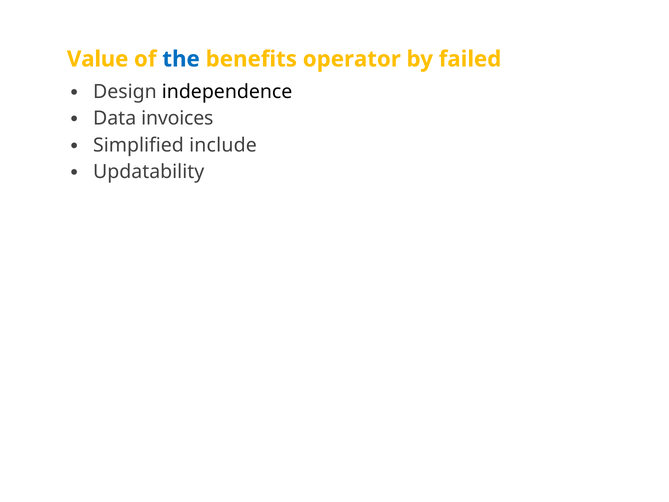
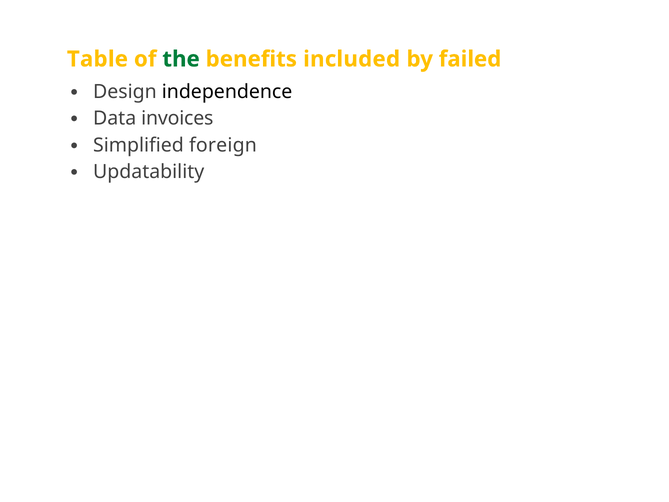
Value: Value -> Table
the colour: blue -> green
operator: operator -> included
include: include -> foreign
